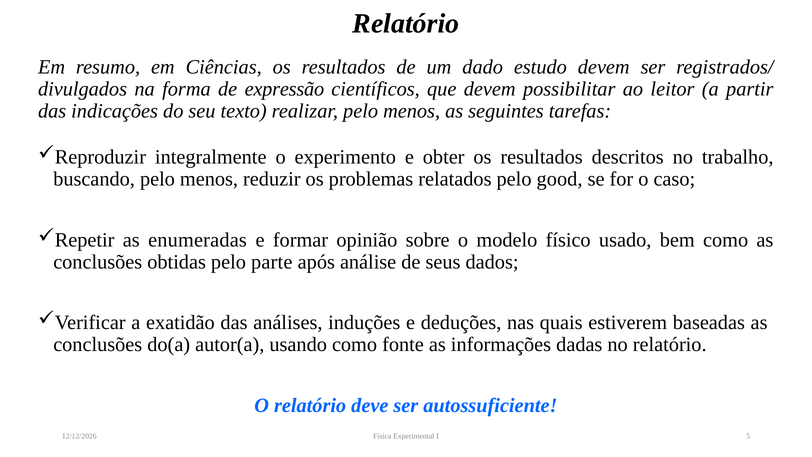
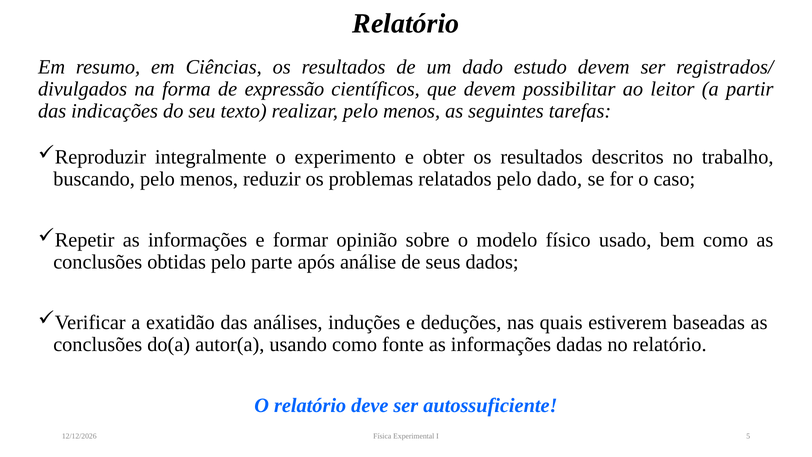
pelo good: good -> dado
enumeradas at (198, 240): enumeradas -> informações
